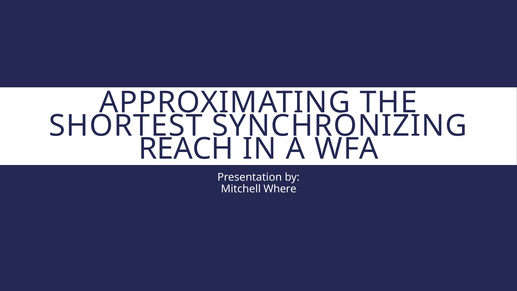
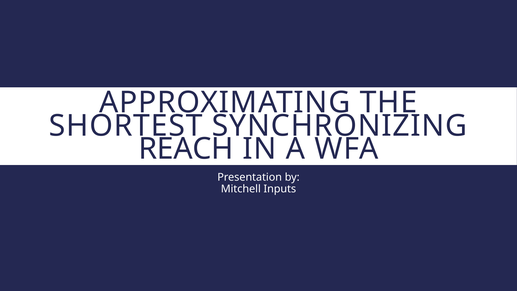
Where: Where -> Inputs
